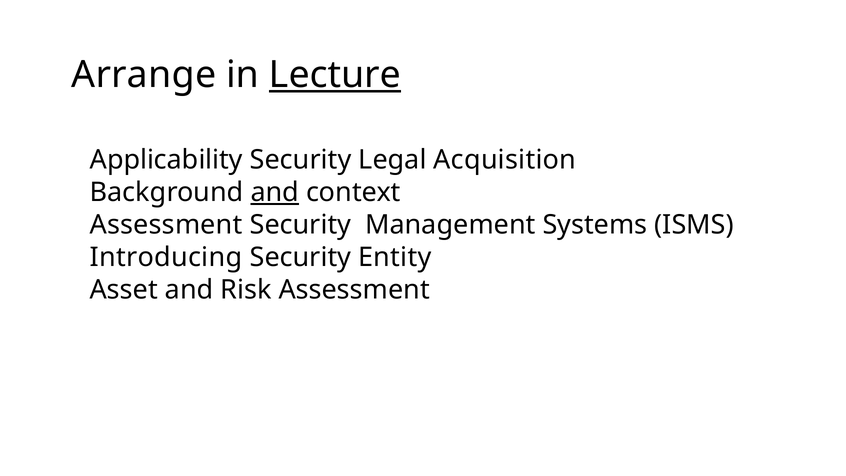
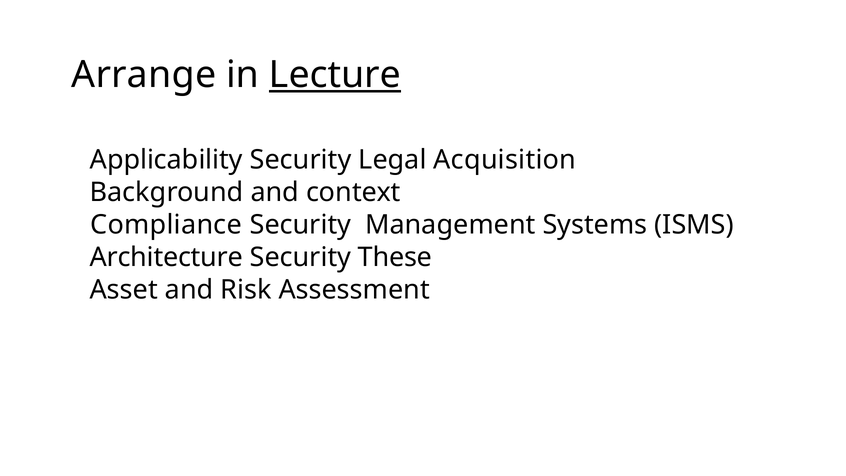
and at (275, 192) underline: present -> none
Assessment at (166, 225): Assessment -> Compliance
Introducing: Introducing -> Architecture
Entity: Entity -> These
